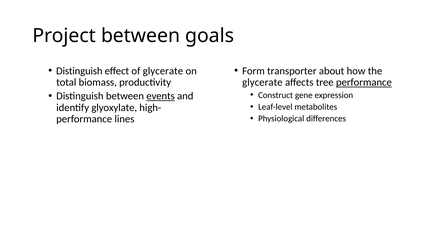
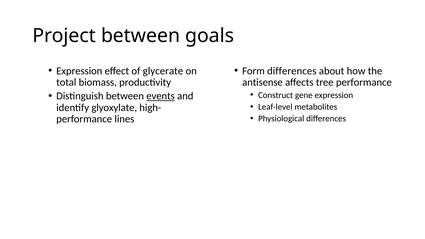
Distinguish at (79, 71): Distinguish -> Expression
Form transporter: transporter -> differences
glycerate at (262, 82): glycerate -> antisense
performance at (364, 82) underline: present -> none
